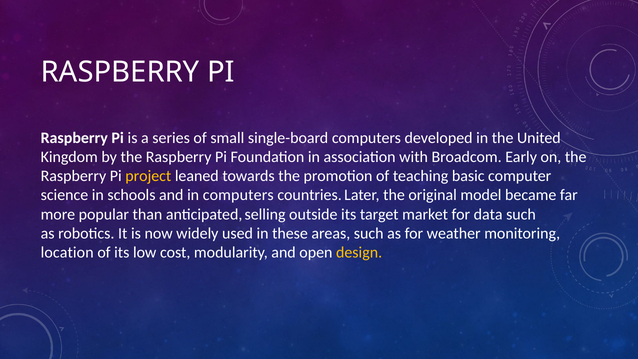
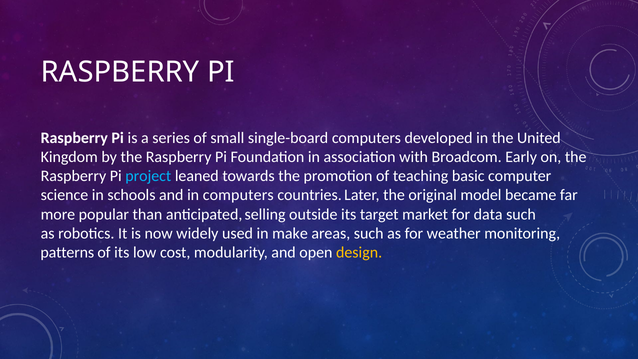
project colour: yellow -> light blue
these: these -> make
location: location -> patterns
